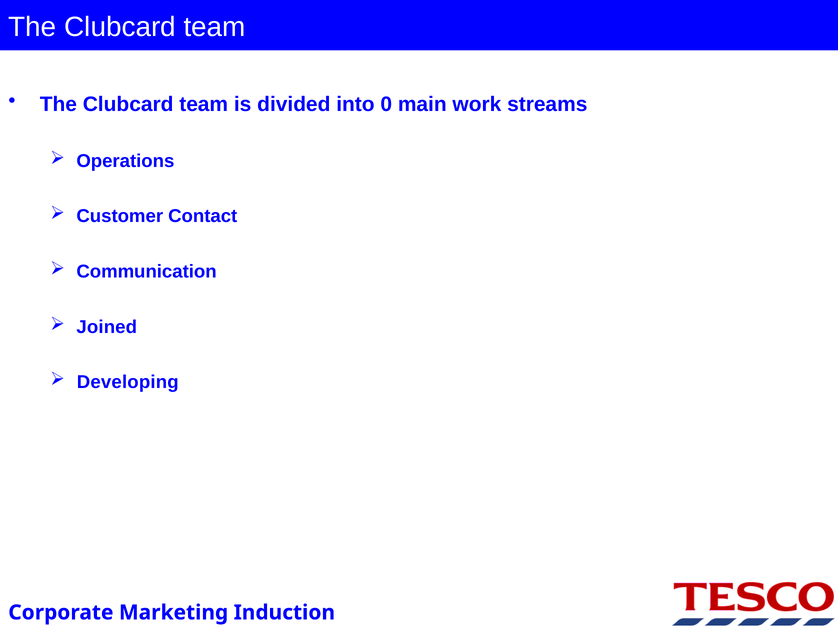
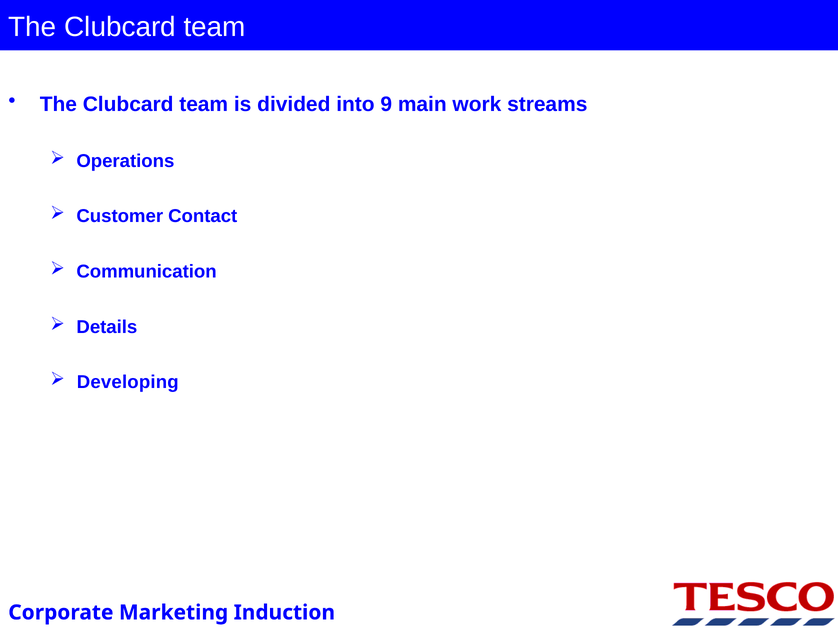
0: 0 -> 9
Joined: Joined -> Details
